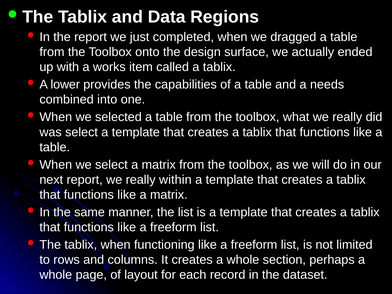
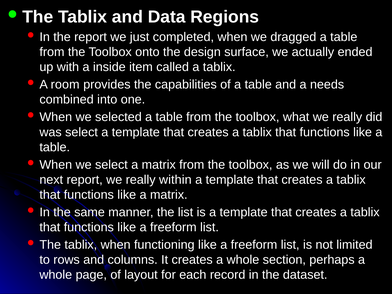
works: works -> inside
lower: lower -> room
